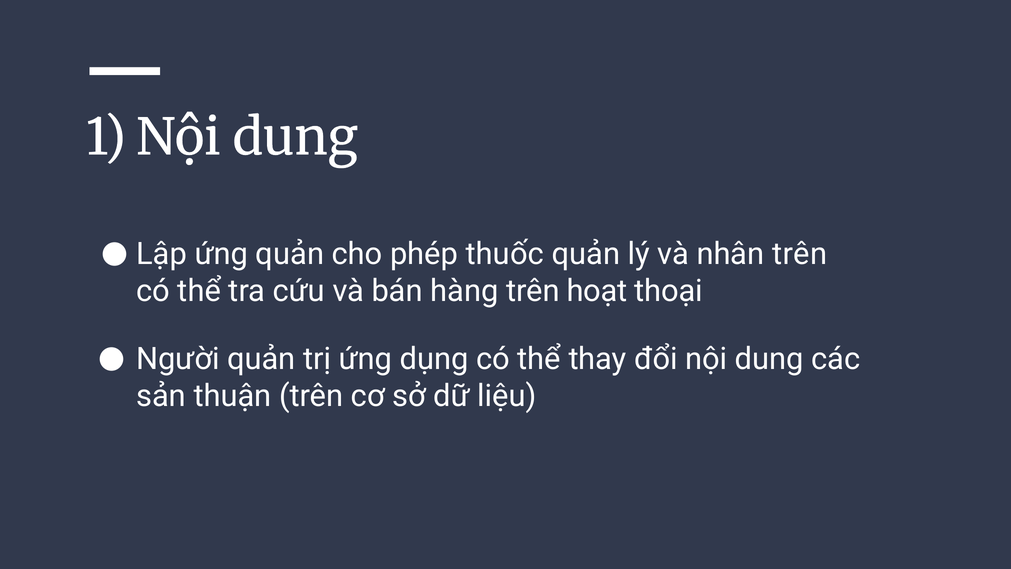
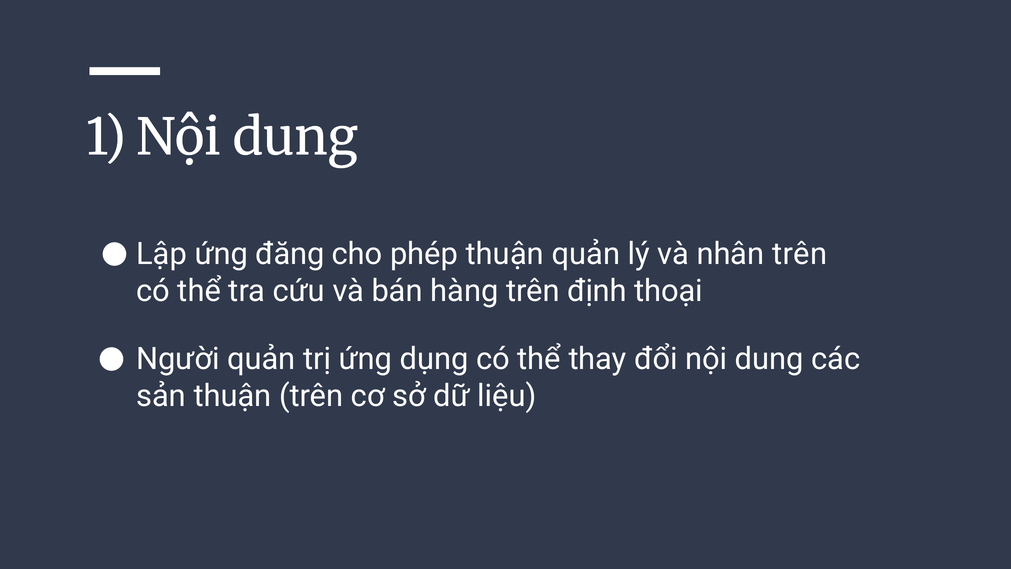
ứng quản: quản -> đăng
phép thuốc: thuốc -> thuận
hoạt: hoạt -> định
